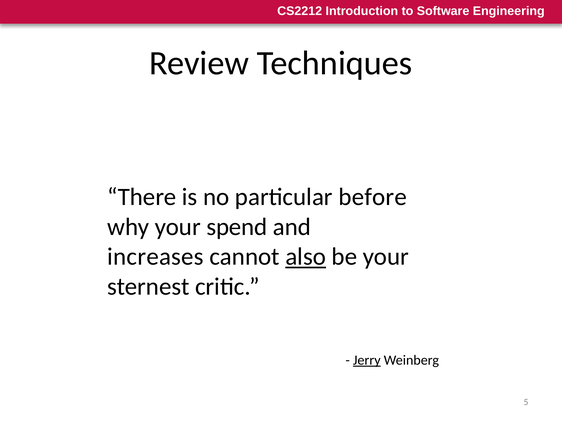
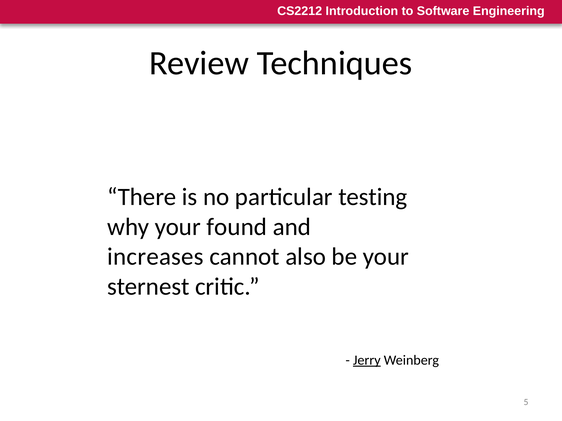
before: before -> testing
spend: spend -> found
also underline: present -> none
